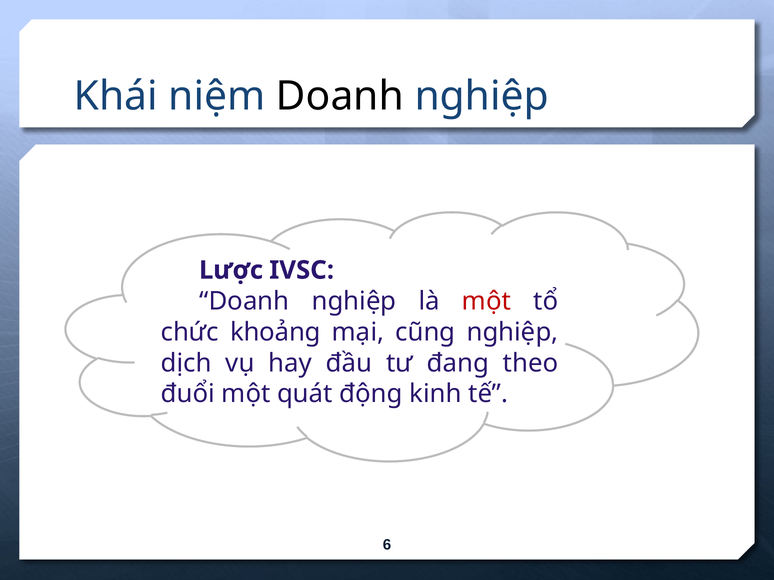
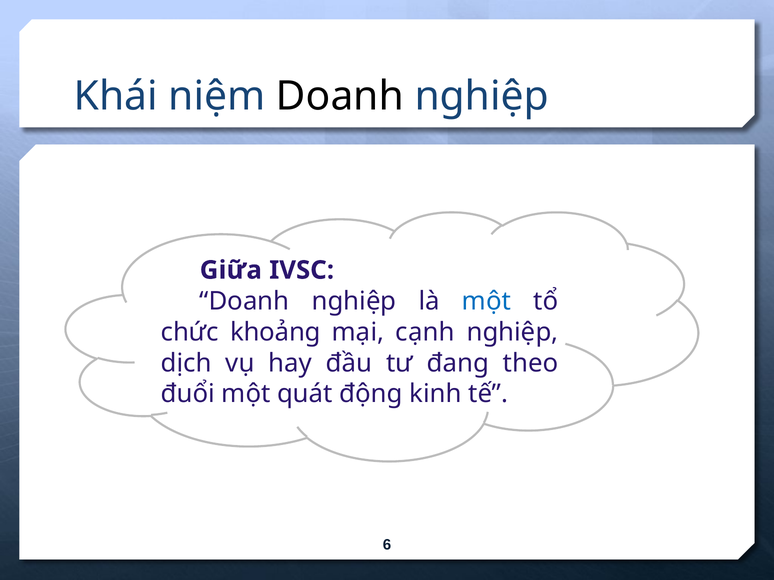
Lược: Lược -> Giữa
một at (487, 301) colour: red -> blue
cũng: cũng -> cạnh
